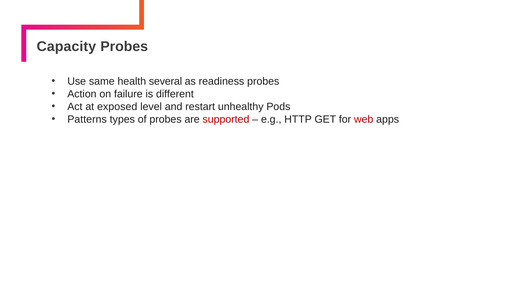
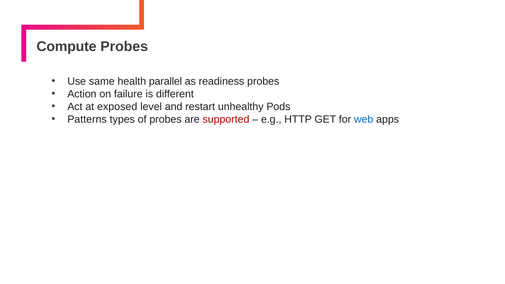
Capacity: Capacity -> Compute
several: several -> parallel
web colour: red -> blue
